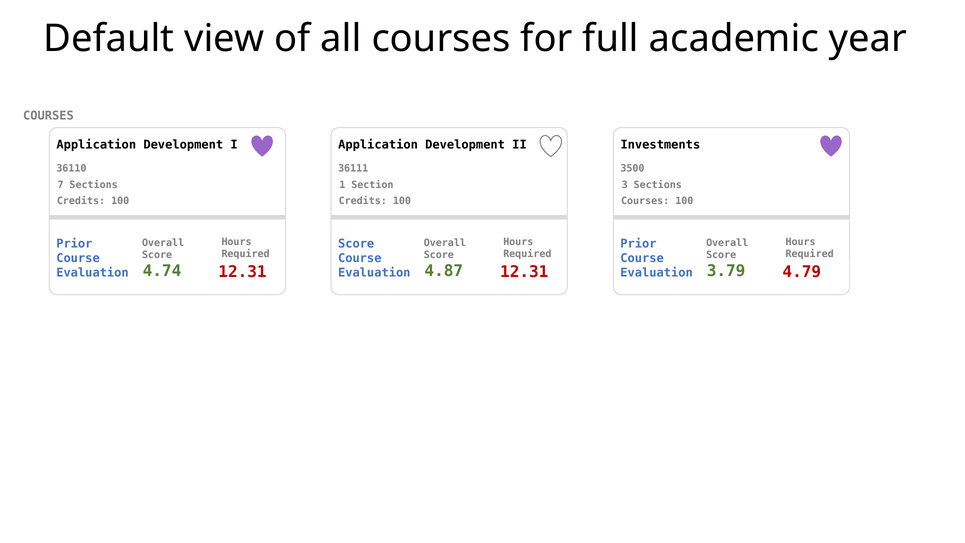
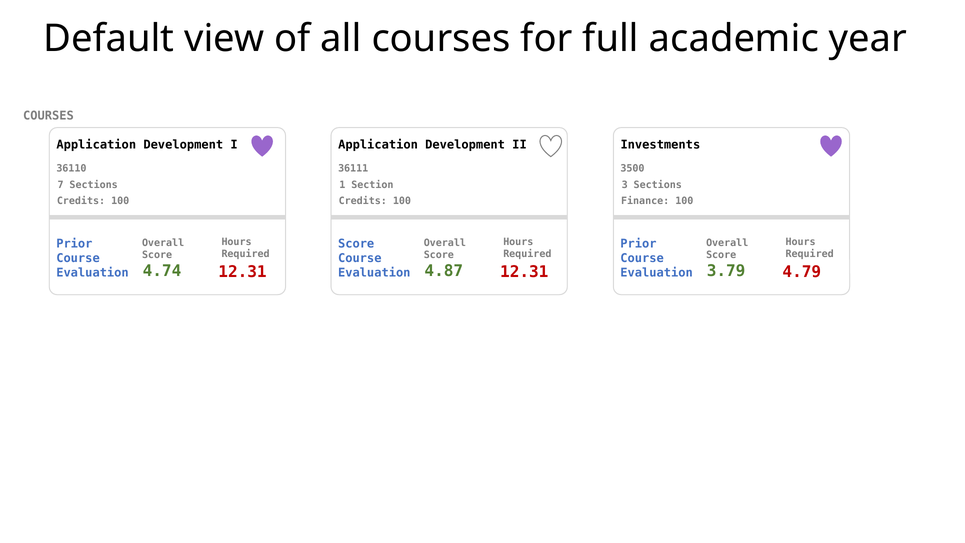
Courses at (645, 201): Courses -> Finance
